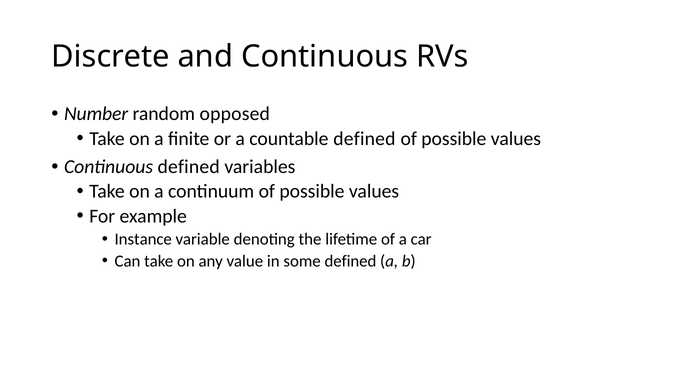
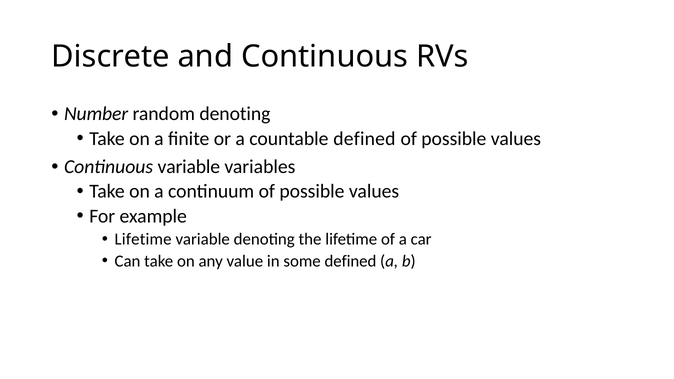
random opposed: opposed -> denoting
Continuous defined: defined -> variable
Instance at (143, 239): Instance -> Lifetime
